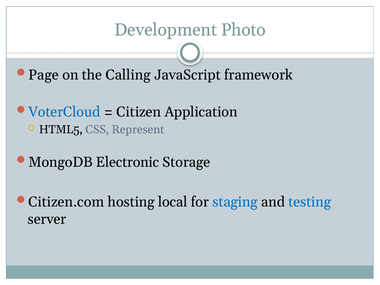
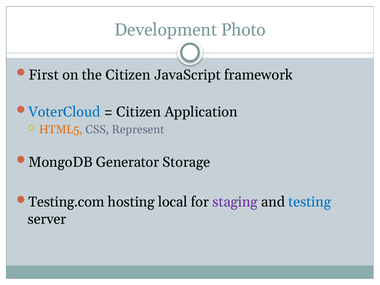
Page: Page -> First
the Calling: Calling -> Citizen
HTML5 colour: black -> orange
Electronic: Electronic -> Generator
Citizen.com: Citizen.com -> Testing.com
staging colour: blue -> purple
